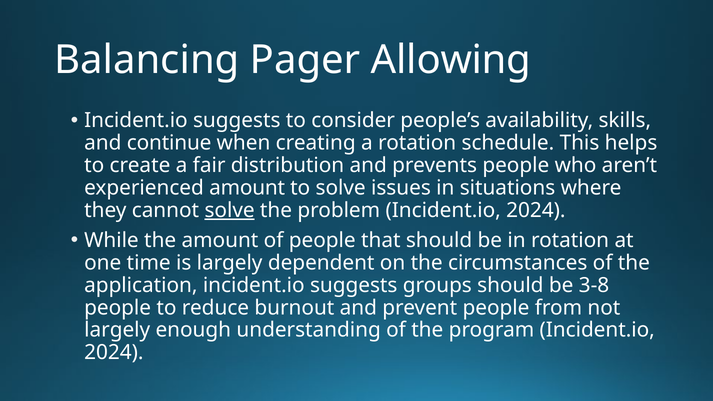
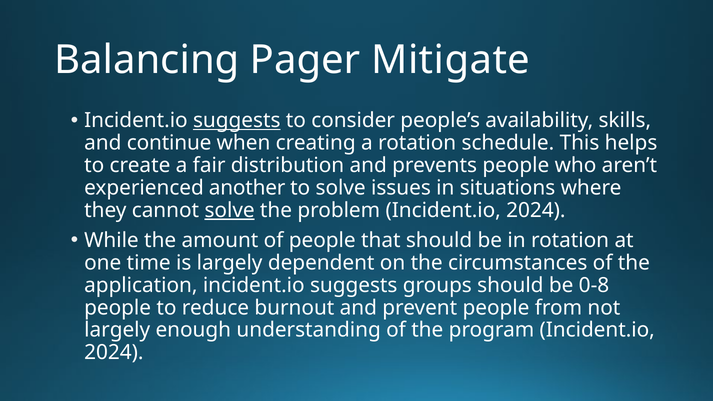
Allowing: Allowing -> Mitigate
suggests at (237, 121) underline: none -> present
experienced amount: amount -> another
3-8: 3-8 -> 0-8
